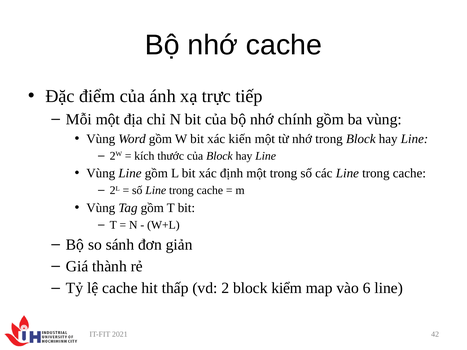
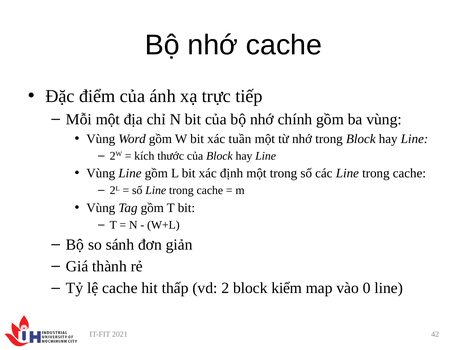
kiến: kiến -> tuần
6: 6 -> 0
